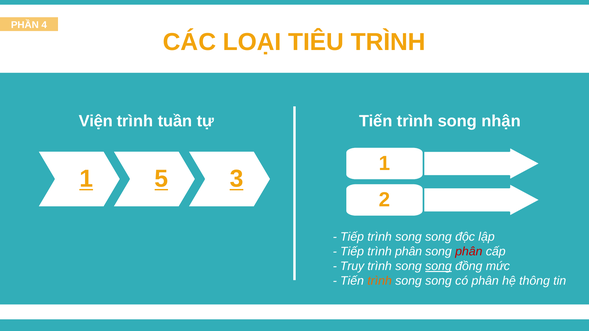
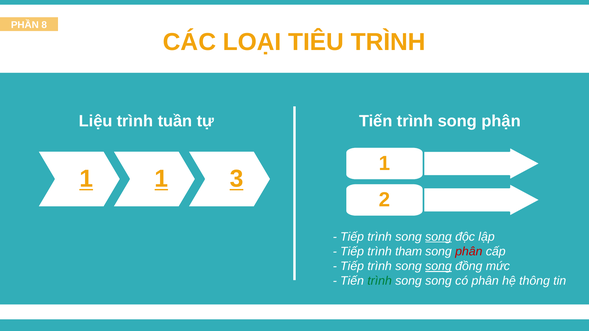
4: 4 -> 8
Viện: Viện -> Liệu
nhận: nhận -> phận
1 5: 5 -> 1
song at (438, 237) underline: none -> present
trình phân: phân -> tham
Truy at (352, 266): Truy -> Tiếp
trình at (380, 281) colour: orange -> green
